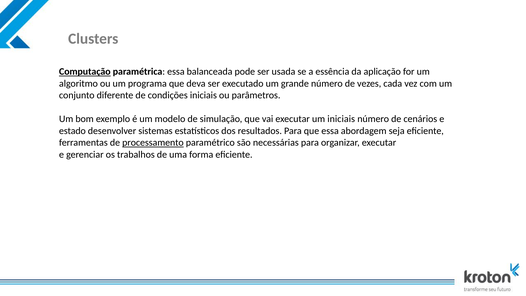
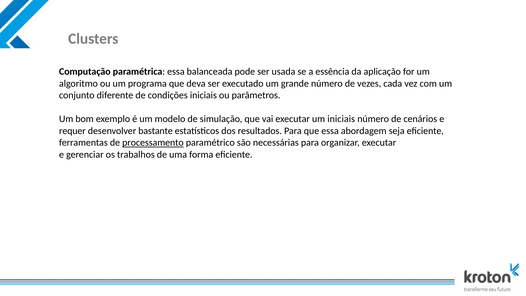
Computação underline: present -> none
estado: estado -> requer
sistemas: sistemas -> bastante
